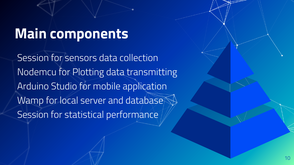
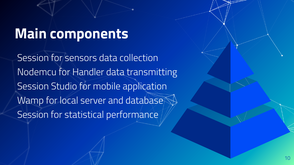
Plotting: Plotting -> Handler
Arduino at (33, 86): Arduino -> Session
